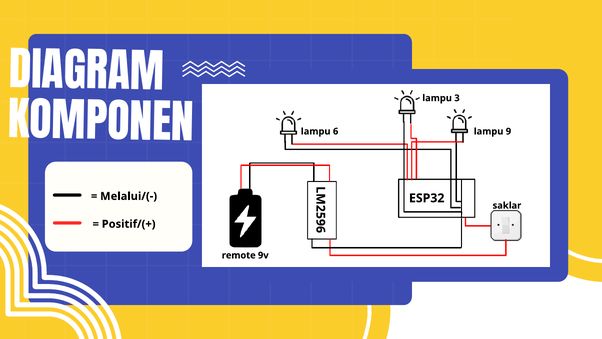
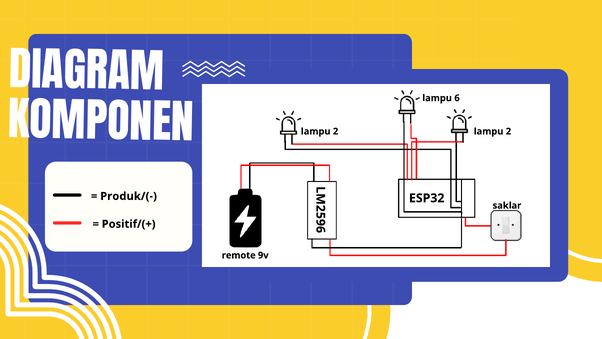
lampu 3: 3 -> 6
6 at (336, 131): 6 -> 2
9 at (508, 131): 9 -> 2
Melalui/(-: Melalui/(- -> Produk/(-
